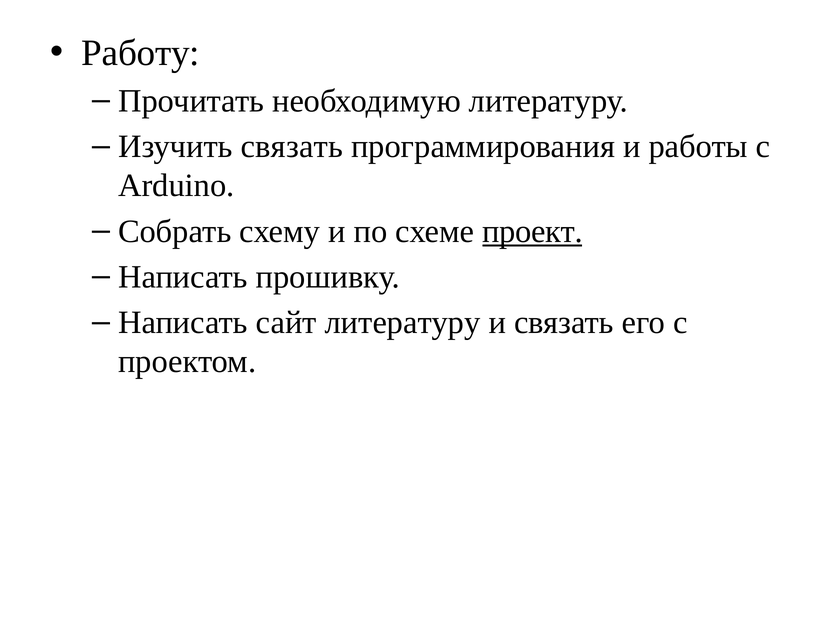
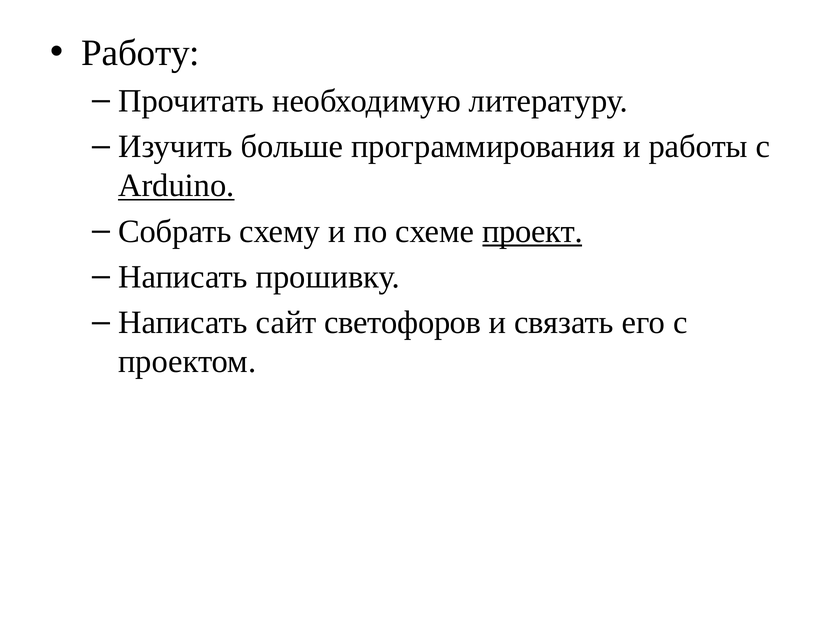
Изучить связать: связать -> больше
Arduino underline: none -> present
сайт литературу: литературу -> светофоров
